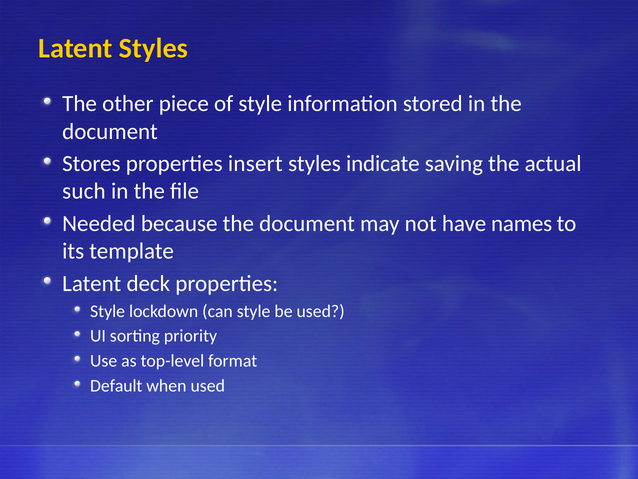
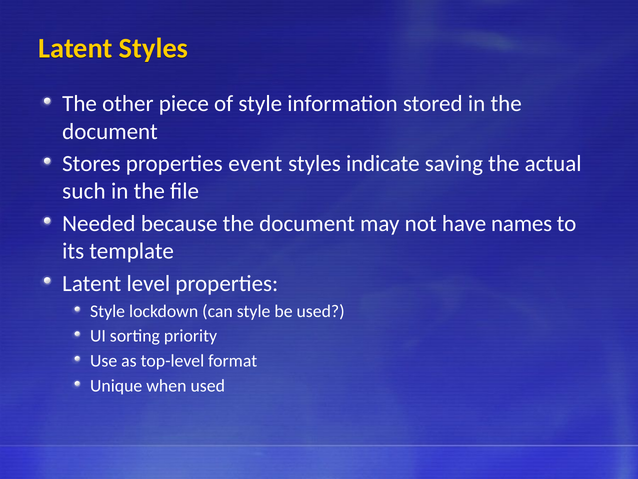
insert: insert -> event
deck: deck -> level
Default: Default -> Unique
